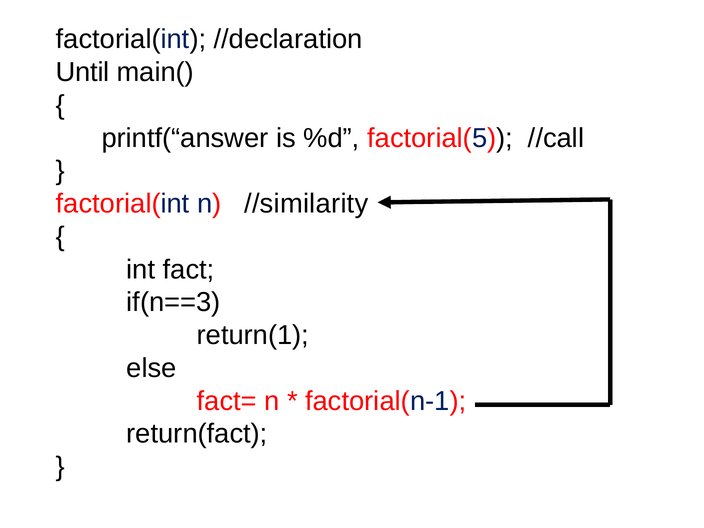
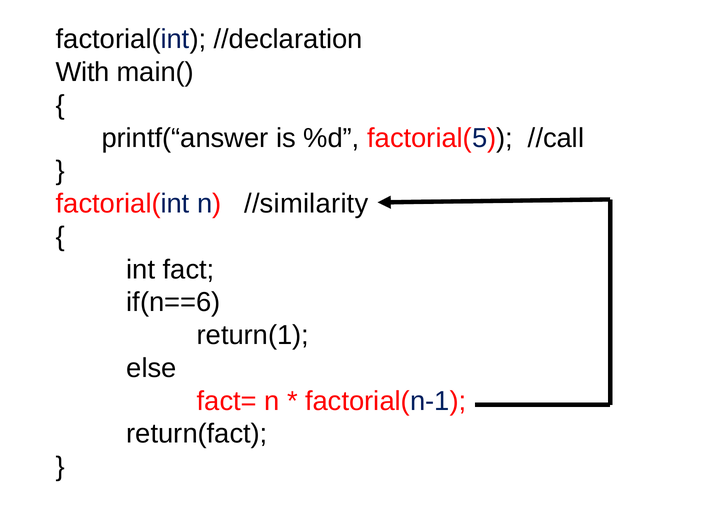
Until: Until -> With
if(n==3: if(n==3 -> if(n==6
